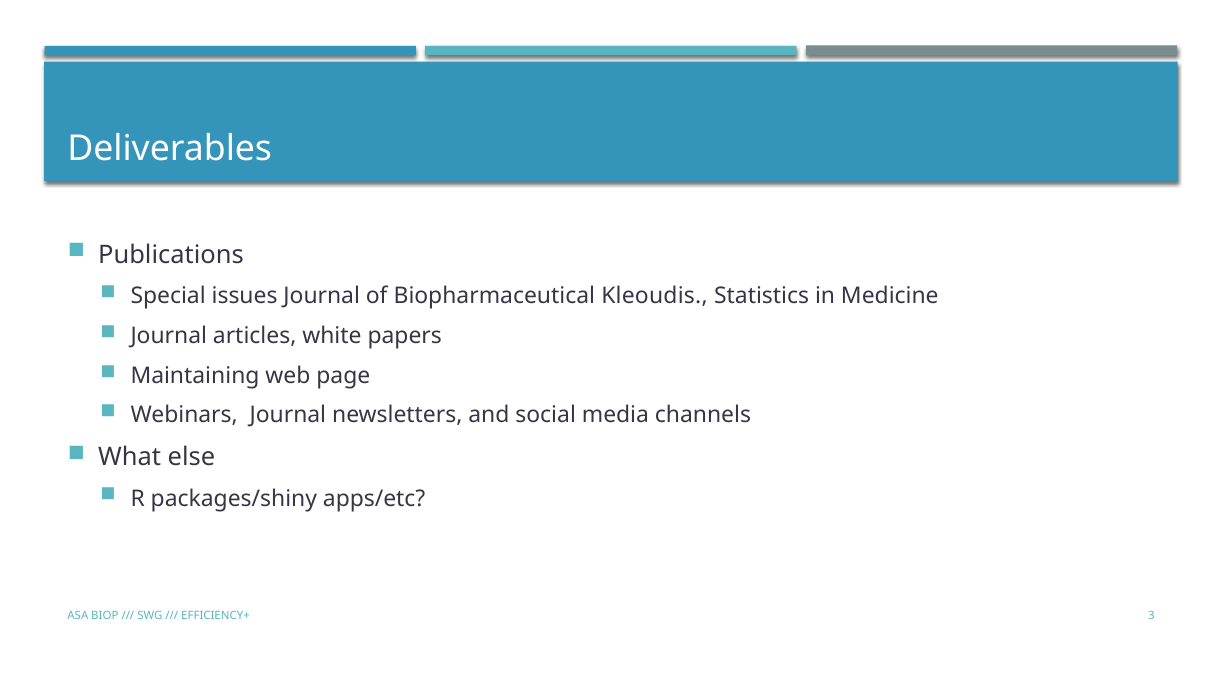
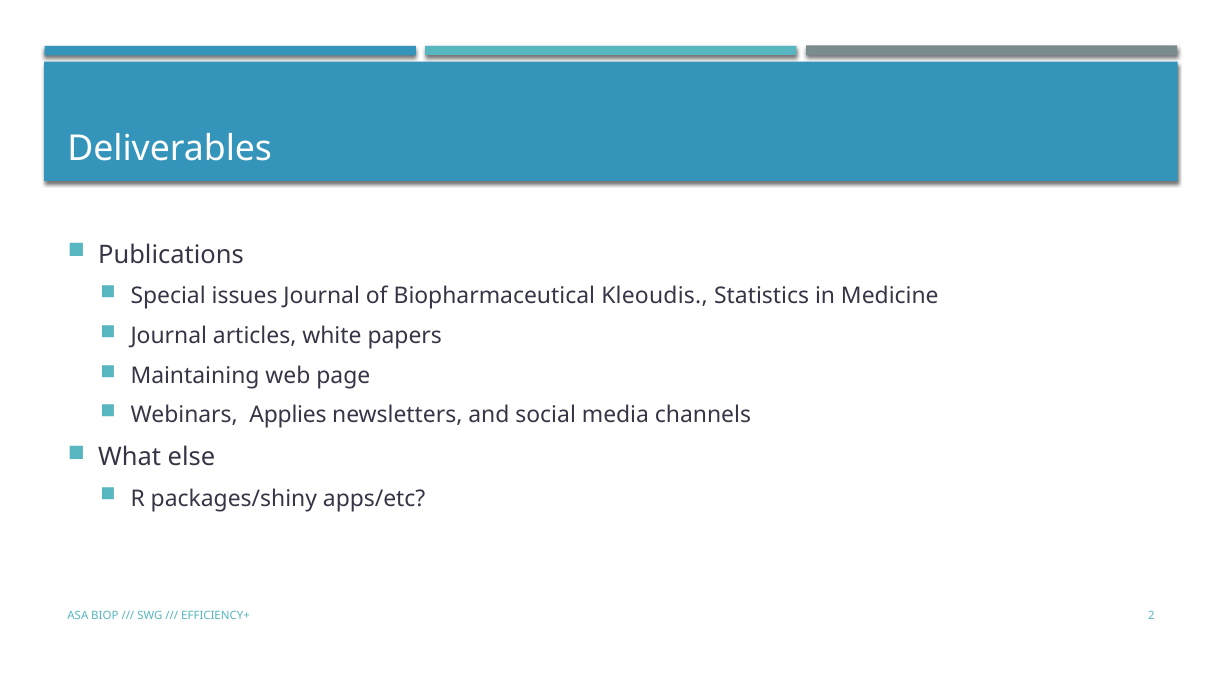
Webinars Journal: Journal -> Applies
3: 3 -> 2
